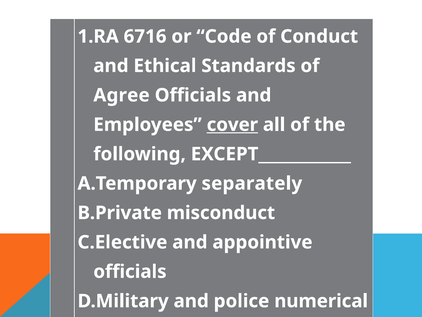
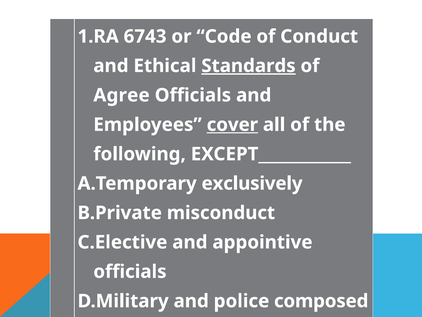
6716: 6716 -> 6743
Standards underline: none -> present
separately: separately -> exclusively
numerical: numerical -> composed
